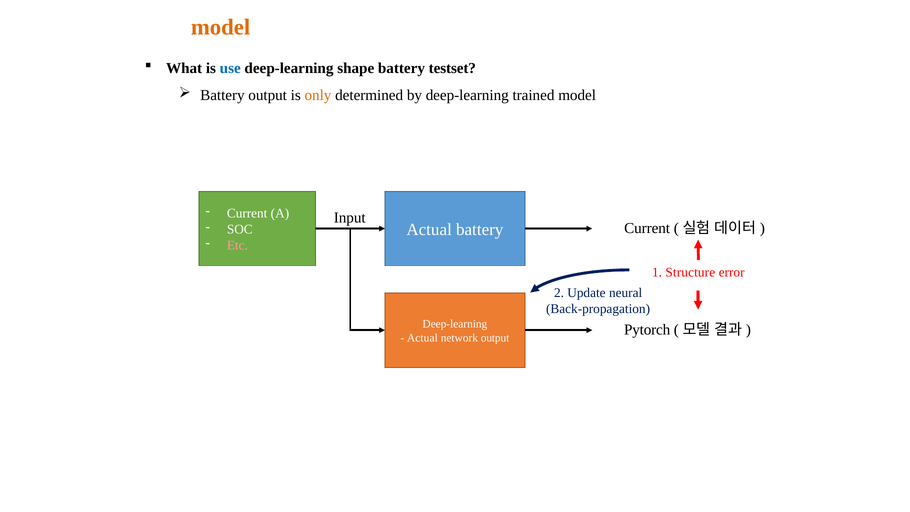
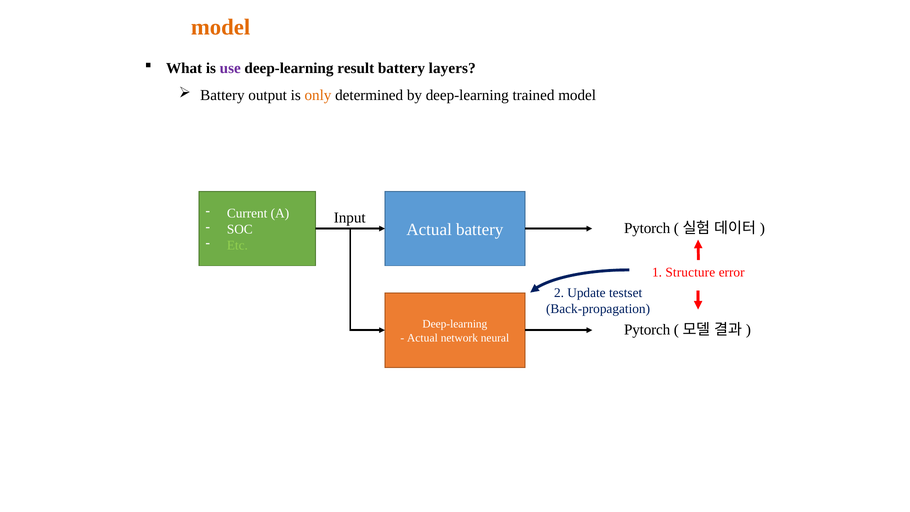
use colour: blue -> purple
shape: shape -> result
testset: testset -> layers
Current at (647, 228): Current -> Pytorch
Etc colour: pink -> light green
neural: neural -> testset
network output: output -> neural
